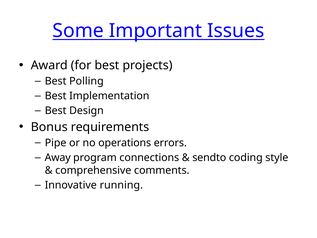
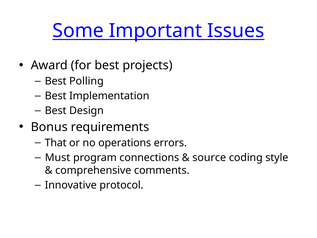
Pipe: Pipe -> That
Away: Away -> Must
sendto: sendto -> source
running: running -> protocol
